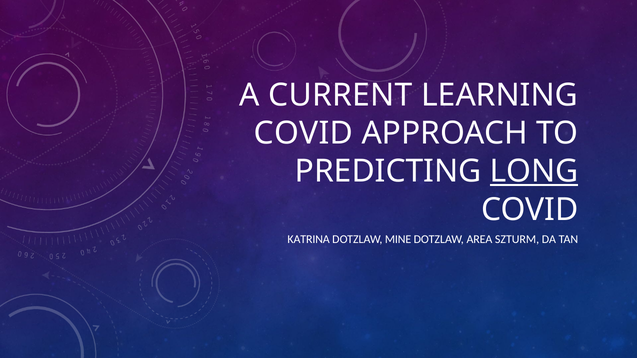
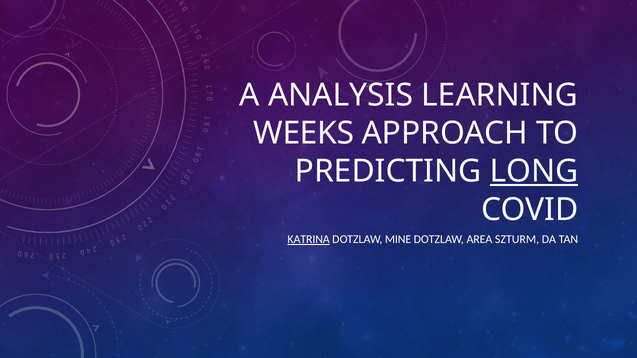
CURRENT: CURRENT -> ANALYSIS
COVID at (303, 133): COVID -> WEEKS
KATRINA underline: none -> present
